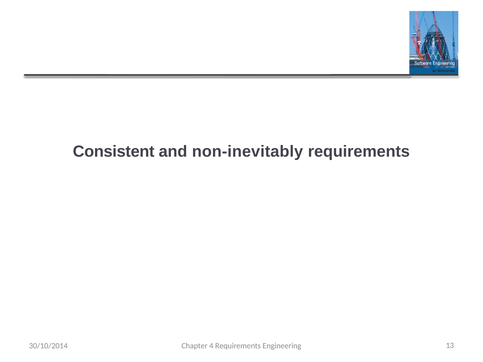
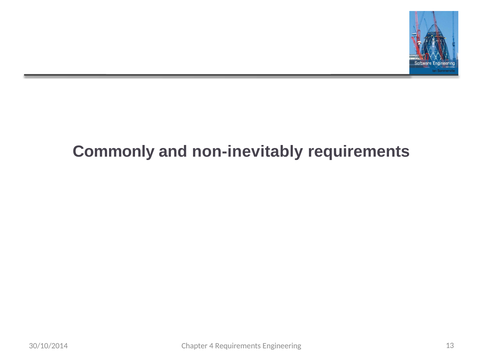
Consistent: Consistent -> Commonly
